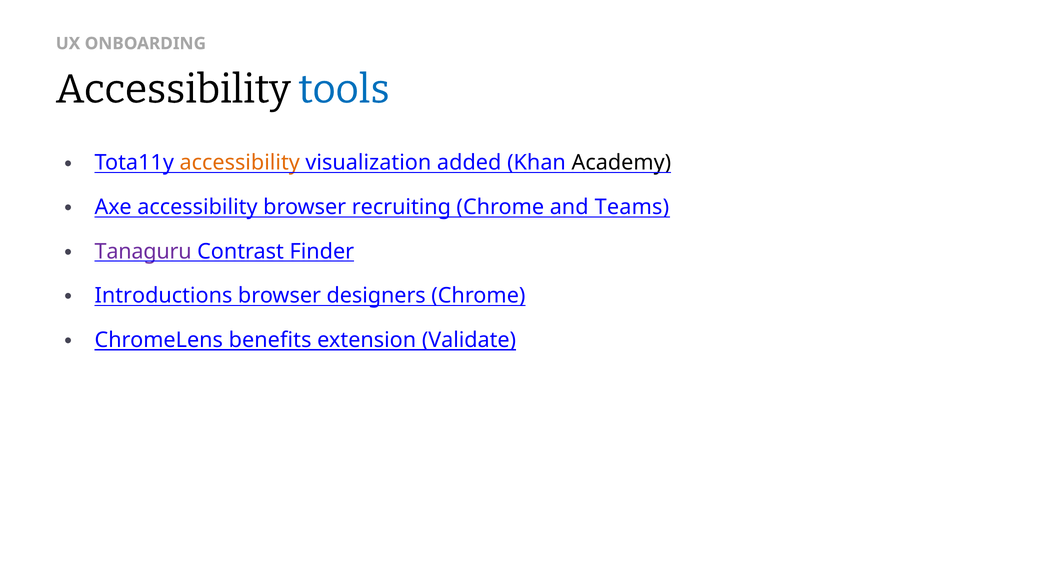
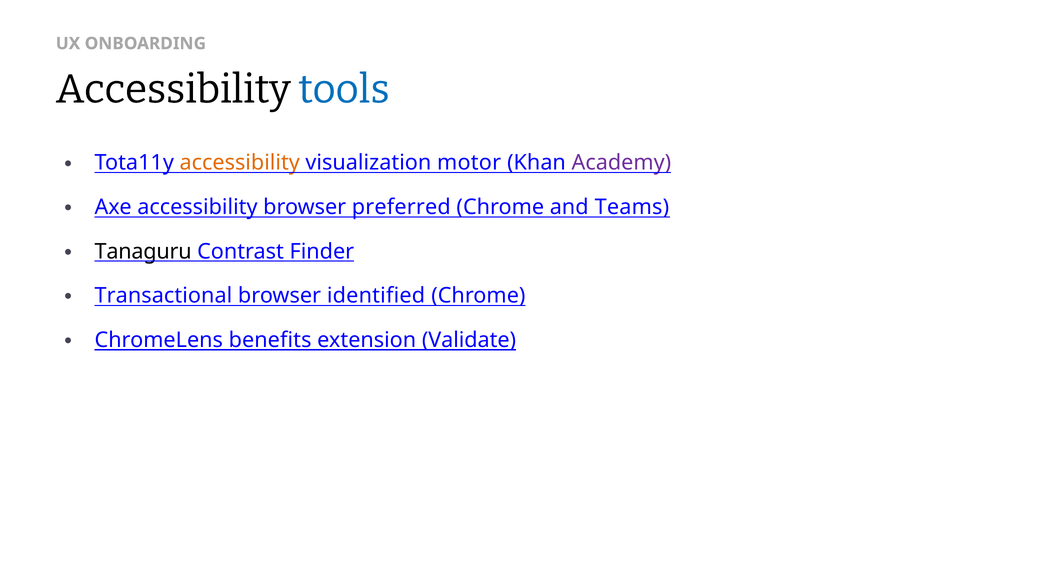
added: added -> motor
Academy colour: black -> purple
recruiting: recruiting -> preferred
Tanaguru colour: purple -> black
Introductions: Introductions -> Transactional
designers: designers -> identified
